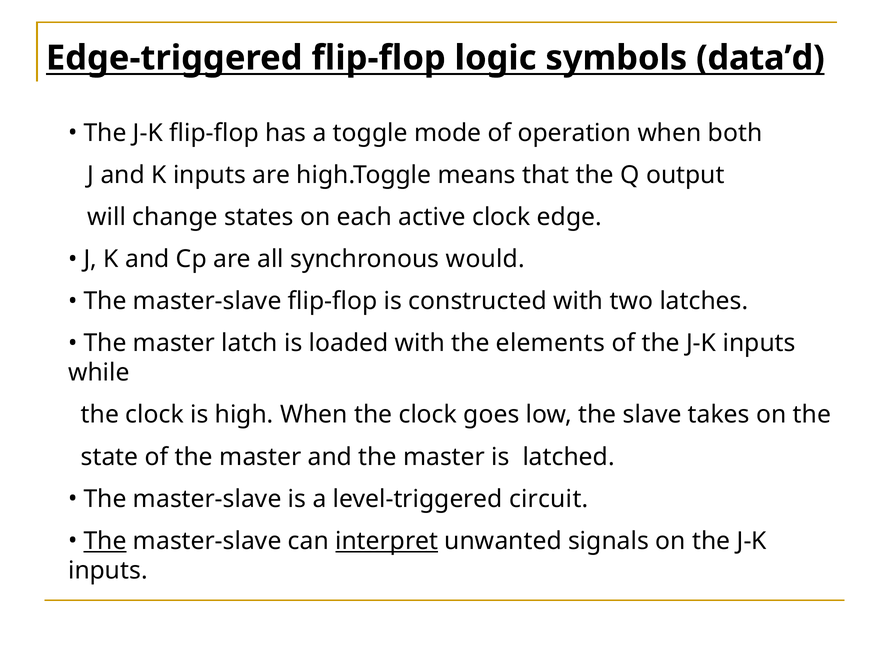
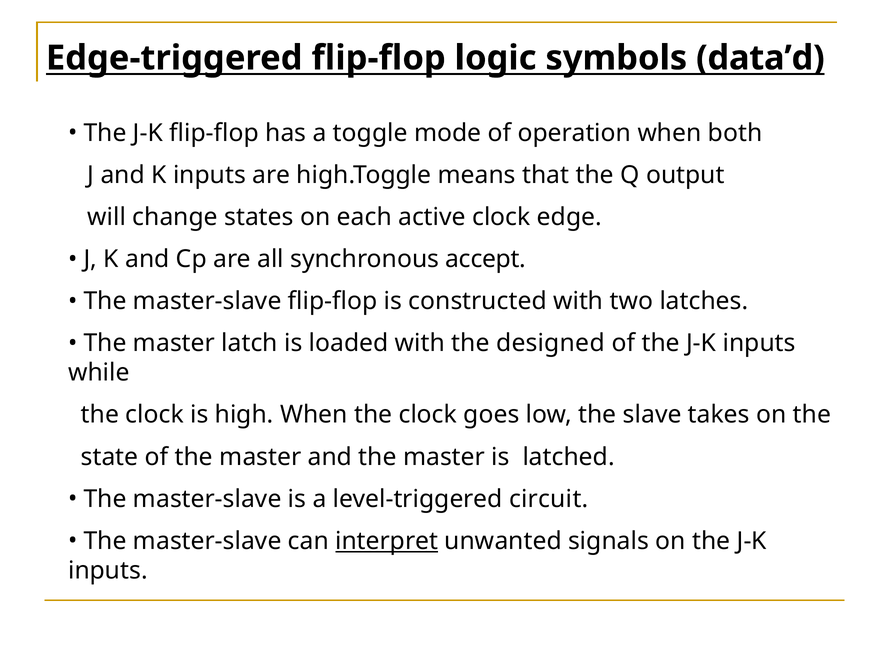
would: would -> accept
elements: elements -> designed
The at (105, 541) underline: present -> none
